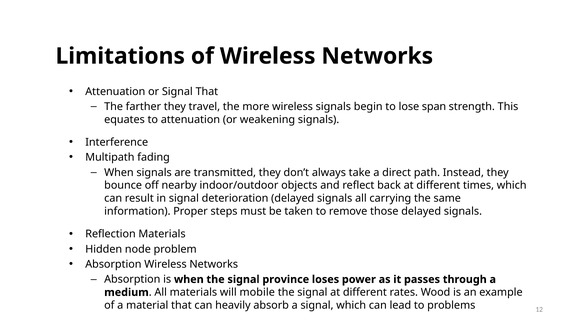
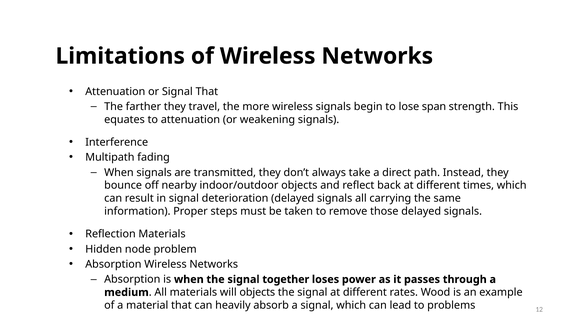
province: province -> together
will mobile: mobile -> objects
